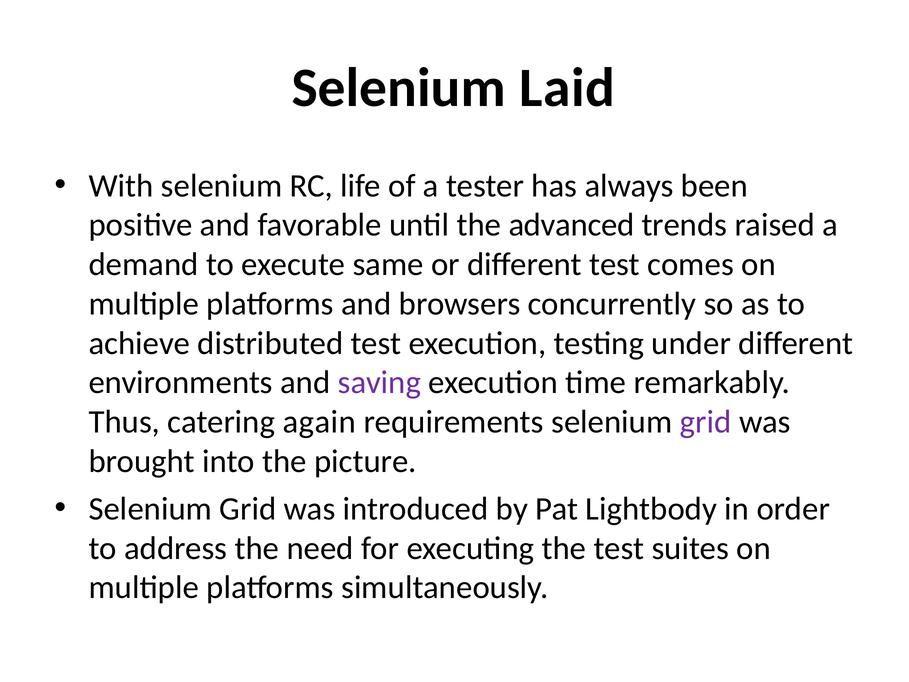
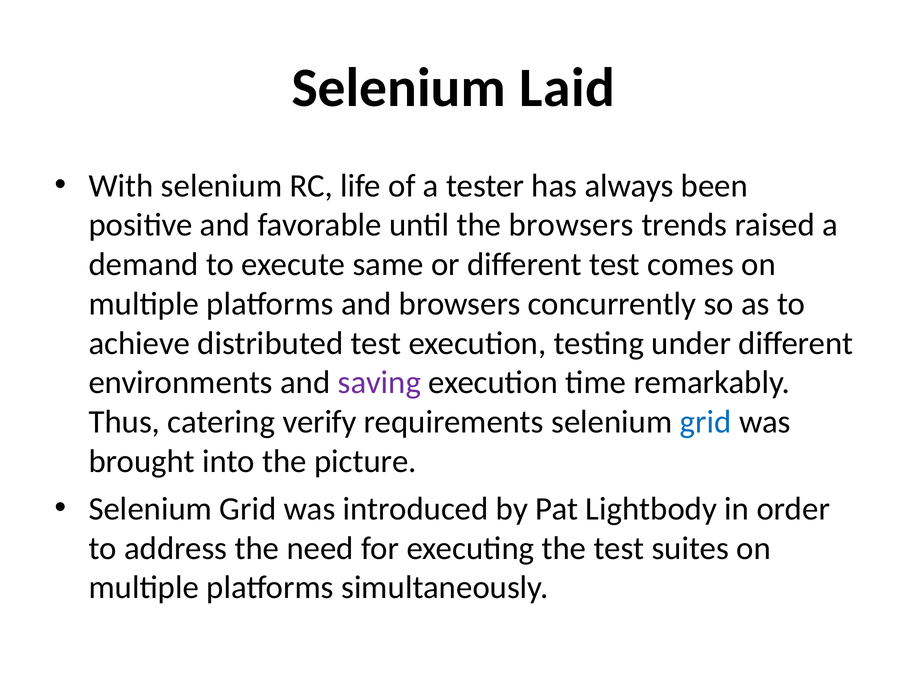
the advanced: advanced -> browsers
again: again -> verify
grid at (706, 422) colour: purple -> blue
